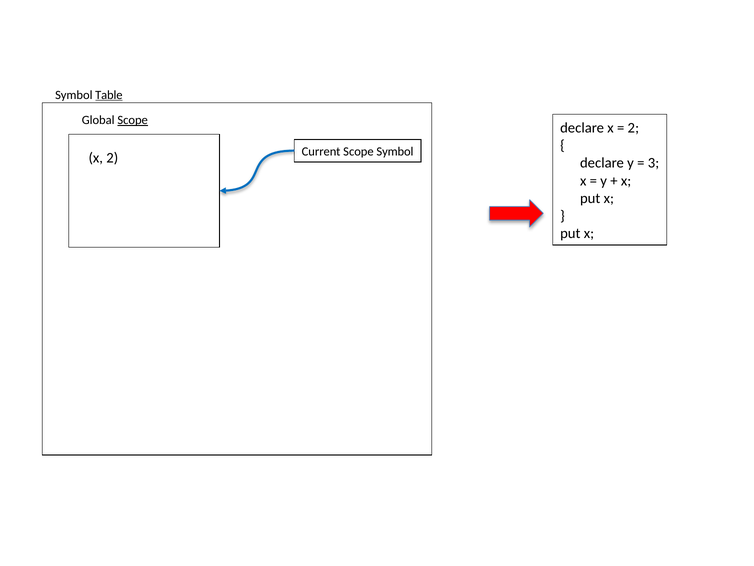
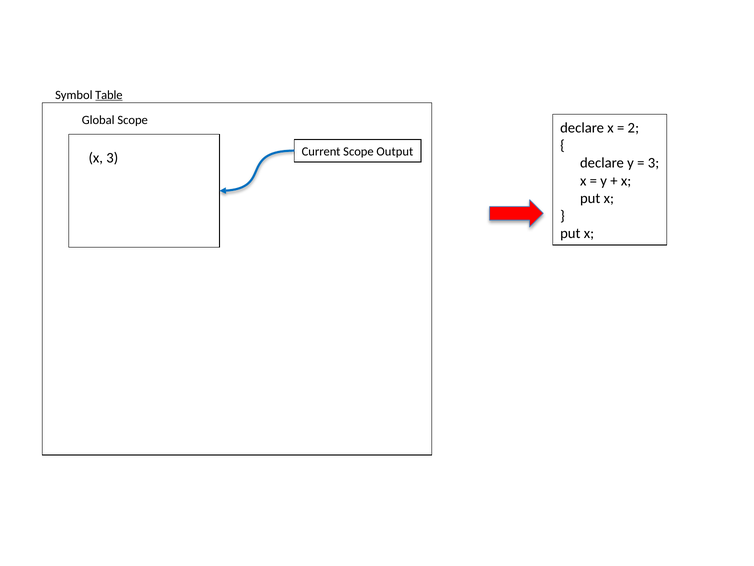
Scope at (133, 120) underline: present -> none
Scope Symbol: Symbol -> Output
x 2: 2 -> 3
